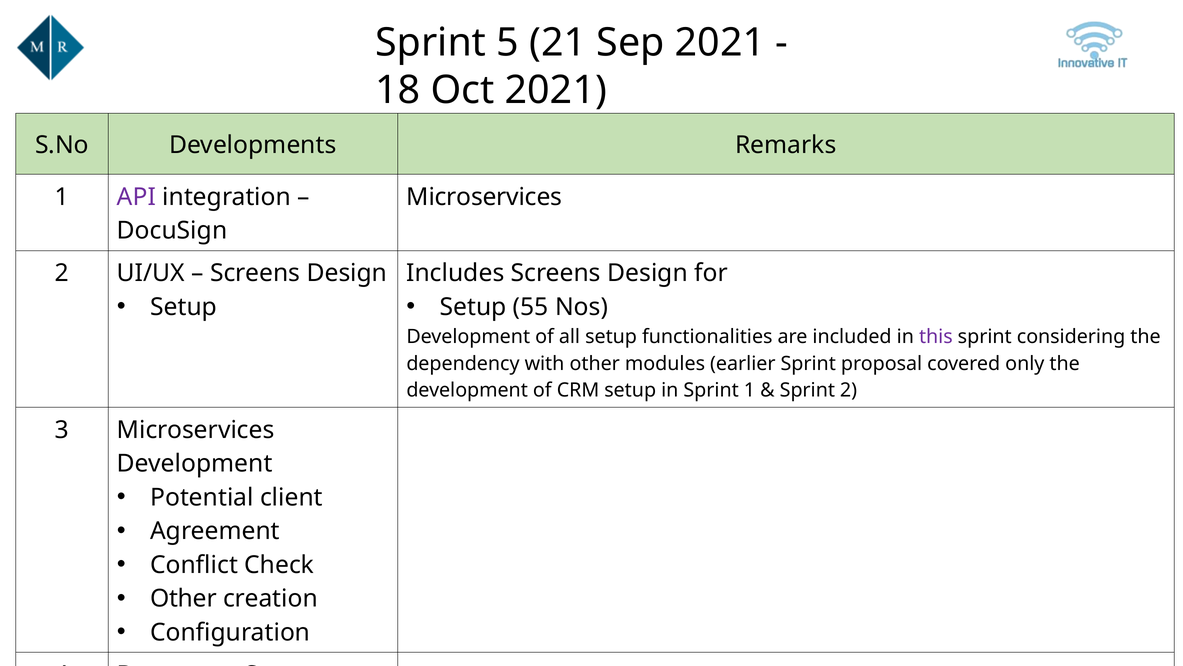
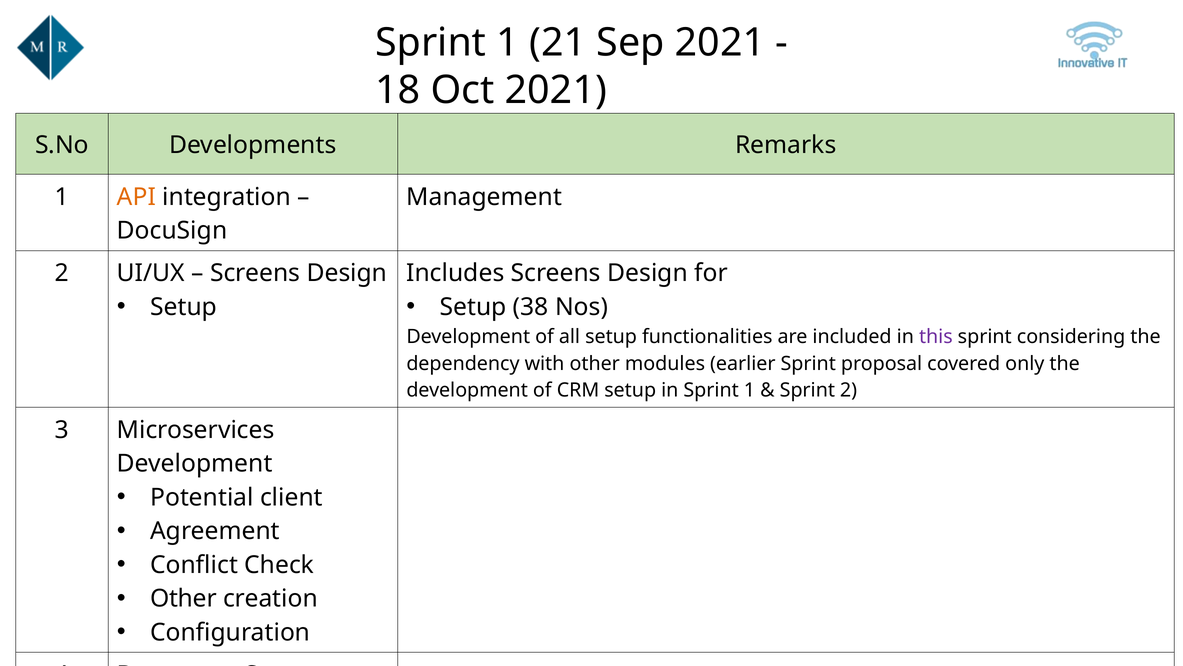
5 at (508, 43): 5 -> 1
API colour: purple -> orange
Microservices at (484, 197): Microservices -> Management
55: 55 -> 38
